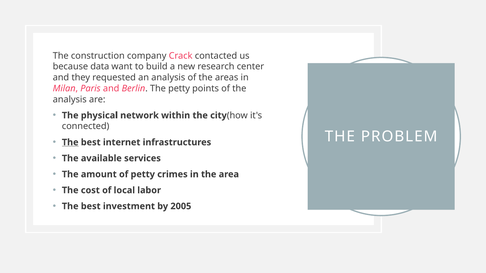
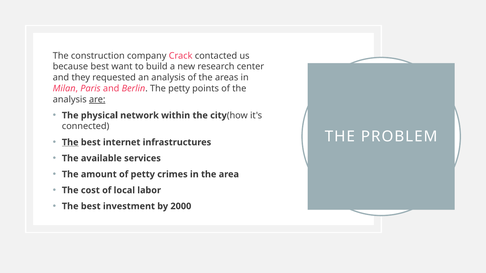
because data: data -> best
are underline: none -> present
2005: 2005 -> 2000
